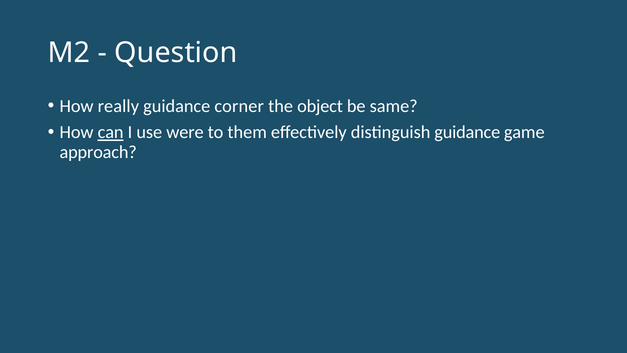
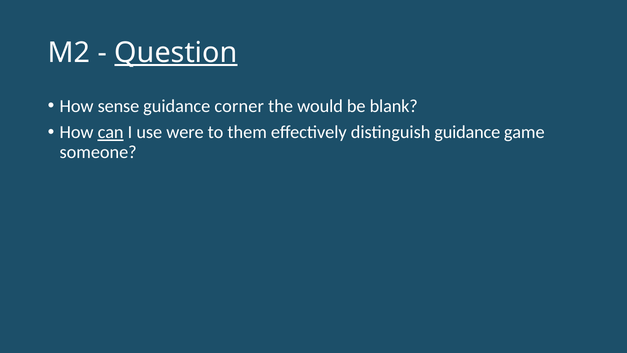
Question underline: none -> present
really: really -> sense
object: object -> would
same: same -> blank
approach: approach -> someone
